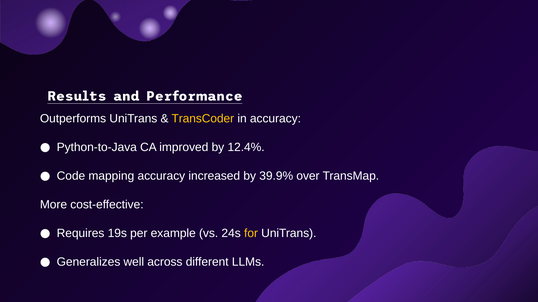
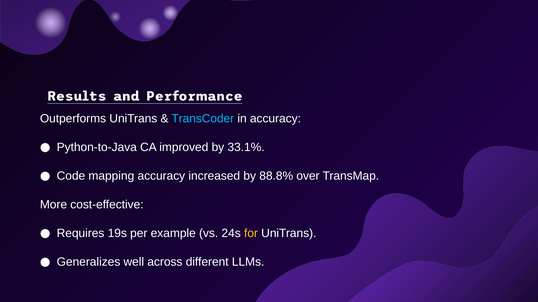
TransCoder colour: yellow -> light blue
12.4%: 12.4% -> 33.1%
39.9%: 39.9% -> 88.8%
